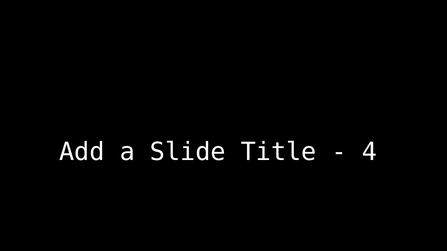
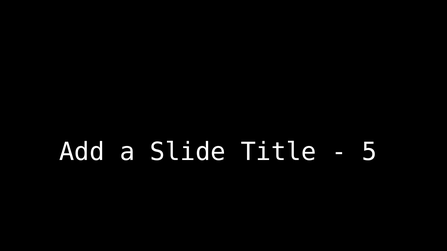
4: 4 -> 5
